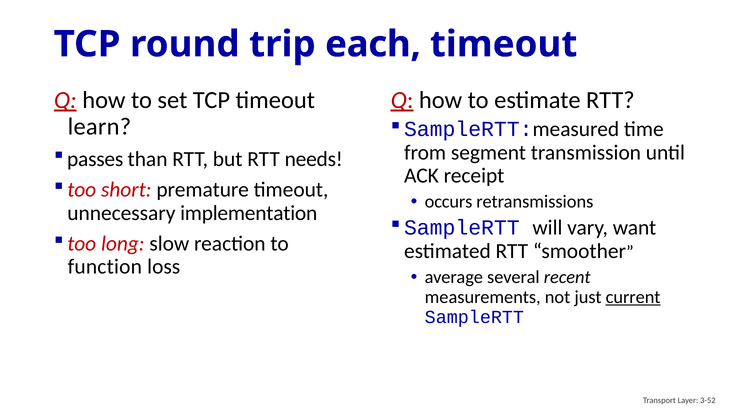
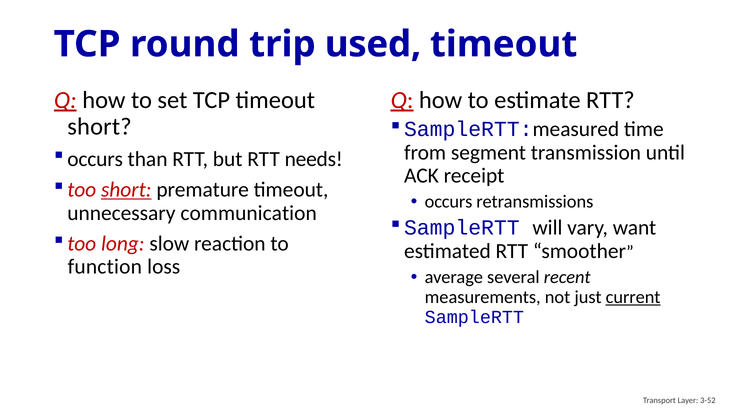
each: each -> used
learn at (99, 126): learn -> short
passes at (95, 159): passes -> occurs
short at (126, 190) underline: none -> present
implementation: implementation -> communication
